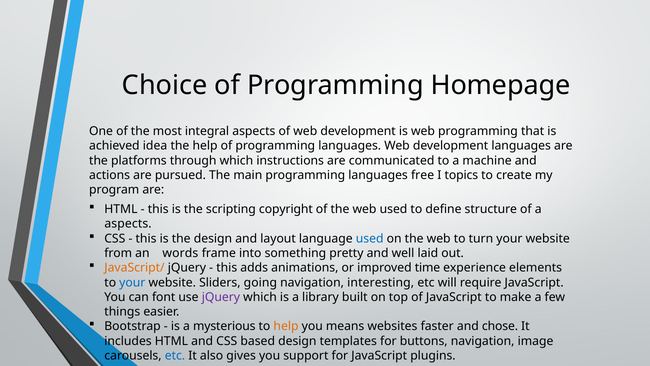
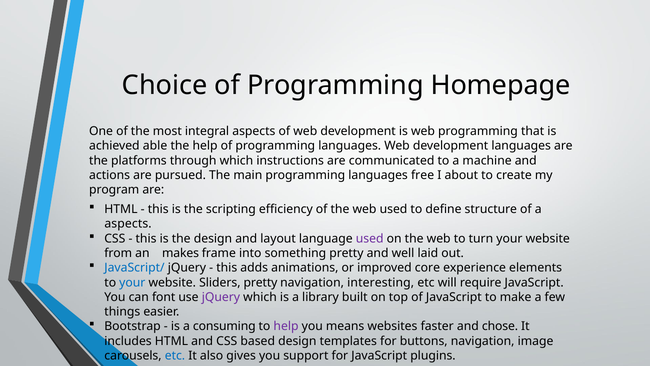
idea: idea -> able
topics: topics -> about
copyright: copyright -> efficiency
used at (370, 238) colour: blue -> purple
words: words -> makes
JavaScript/ colour: orange -> blue
time: time -> core
Sliders going: going -> pretty
mysterious: mysterious -> consuming
help at (286, 326) colour: orange -> purple
